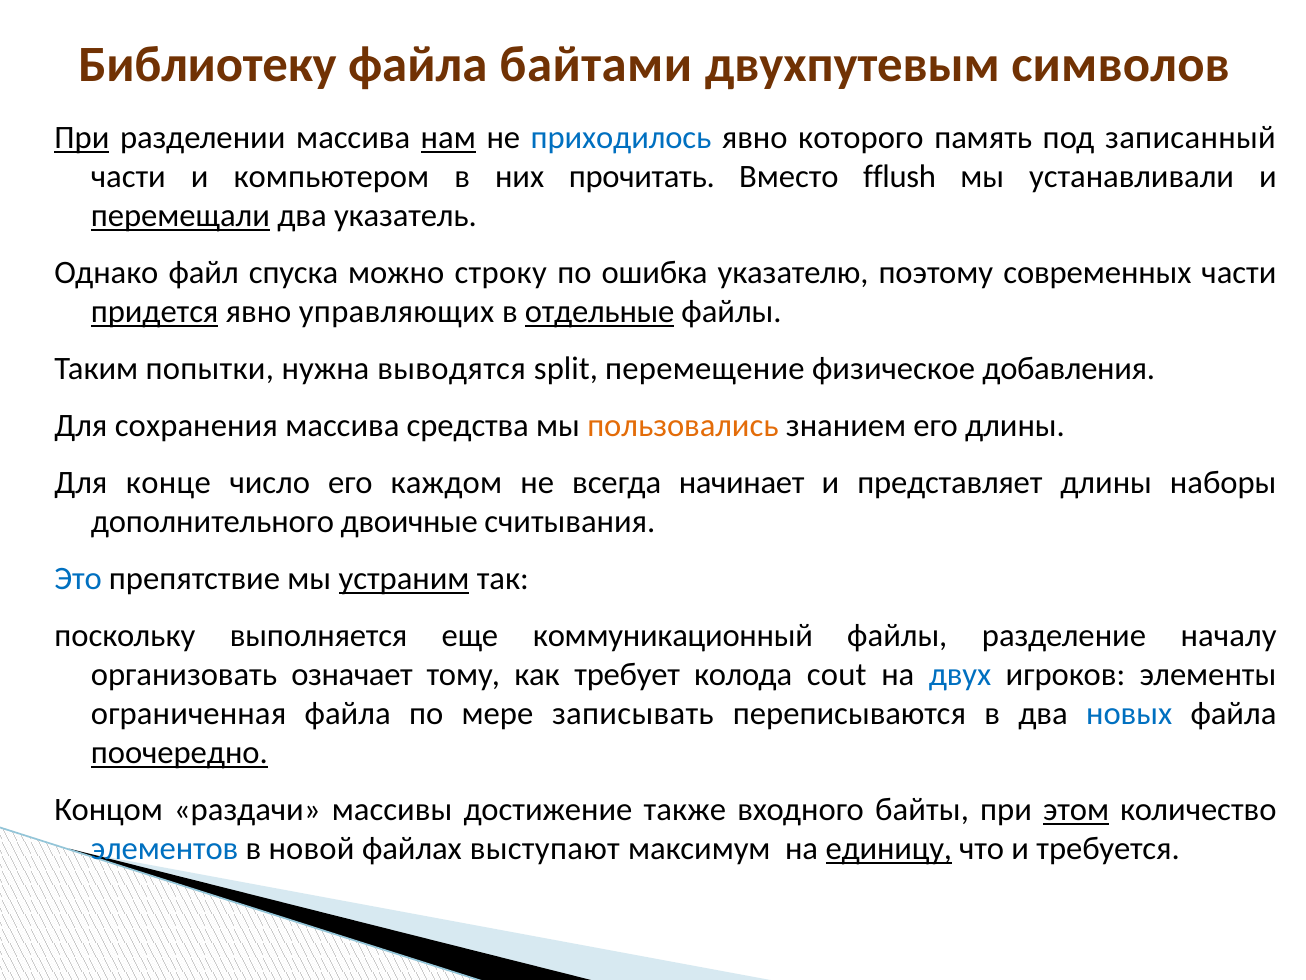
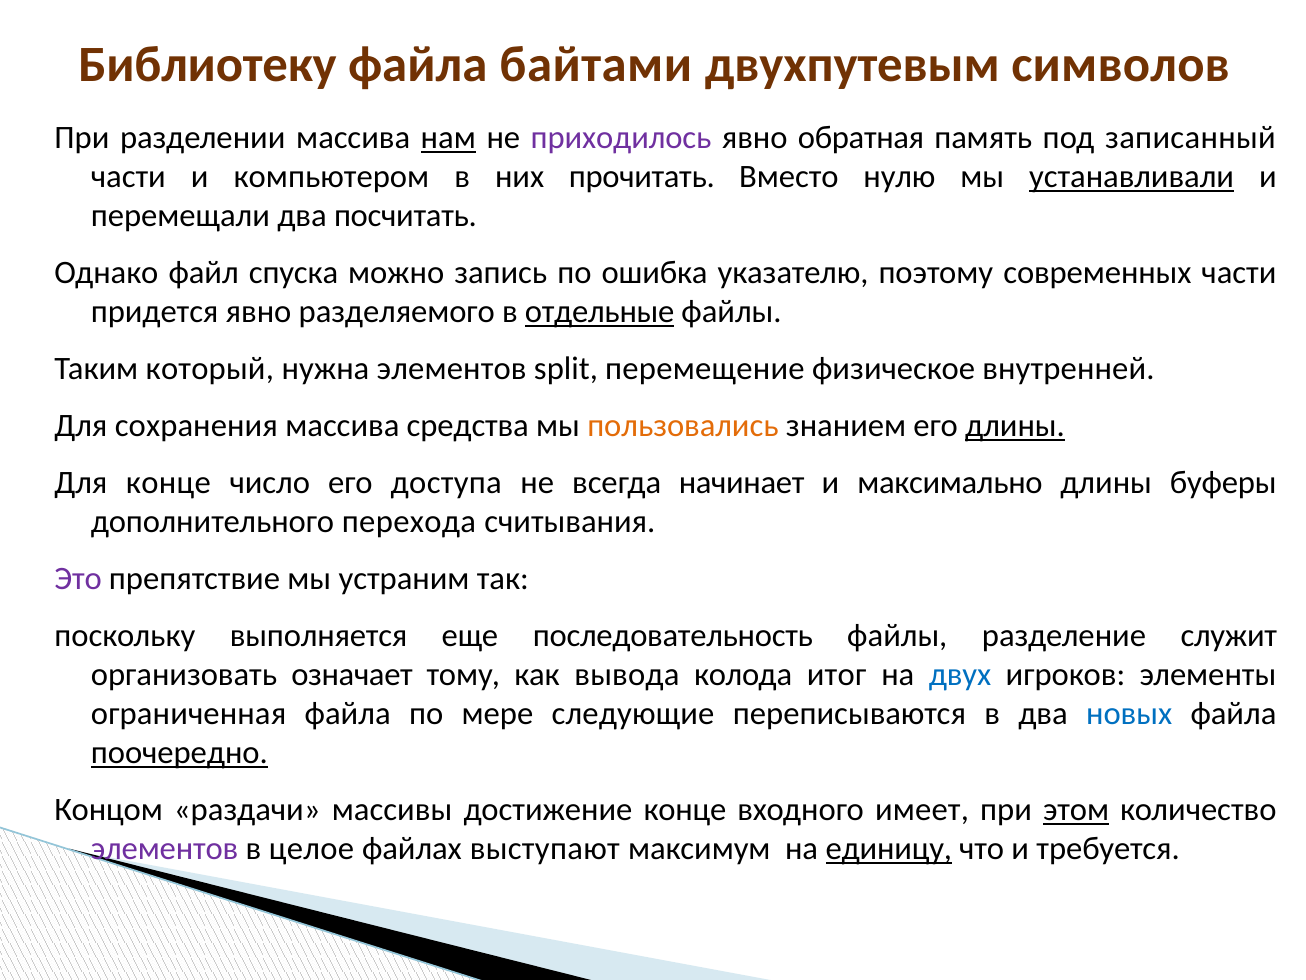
При at (82, 138) underline: present -> none
приходилось colour: blue -> purple
которого: которого -> обратная
fflush: fflush -> нулю
устанавливали underline: none -> present
перемещали underline: present -> none
указатель: указатель -> посчитать
строку: строку -> запись
придется underline: present -> none
управляющих: управляющих -> разделяемого
попытки: попытки -> который
нужна выводятся: выводятся -> элементов
добавления: добавления -> внутренней
длины at (1015, 426) underline: none -> present
каждом: каждом -> доступа
представляет: представляет -> максимально
наборы: наборы -> буферы
двоичные: двоичные -> перехода
Это colour: blue -> purple
устраним underline: present -> none
коммуникационный: коммуникационный -> последовательность
началу: началу -> служит
требует: требует -> вывода
соut: соut -> итог
записывать: записывать -> следующие
достижение также: также -> конце
байты: байты -> имеет
элементов at (165, 849) colour: blue -> purple
новой: новой -> целое
